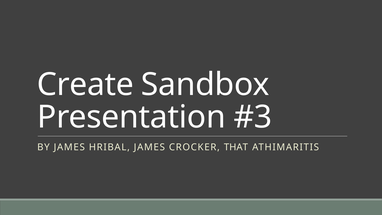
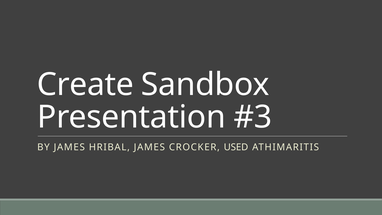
THAT: THAT -> USED
